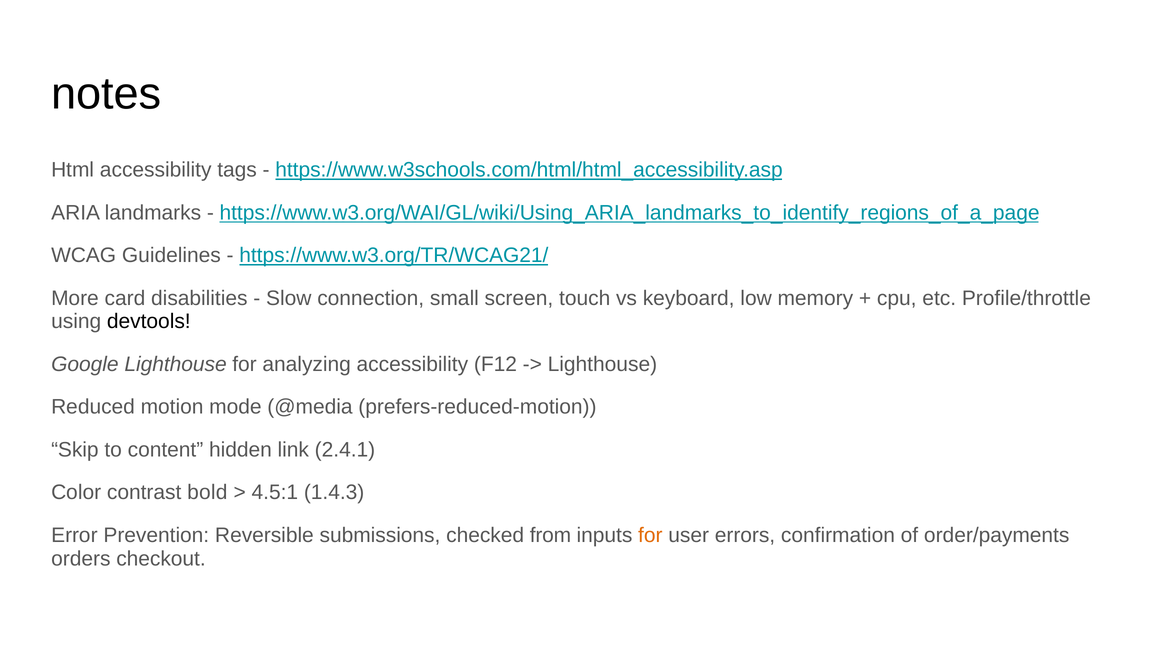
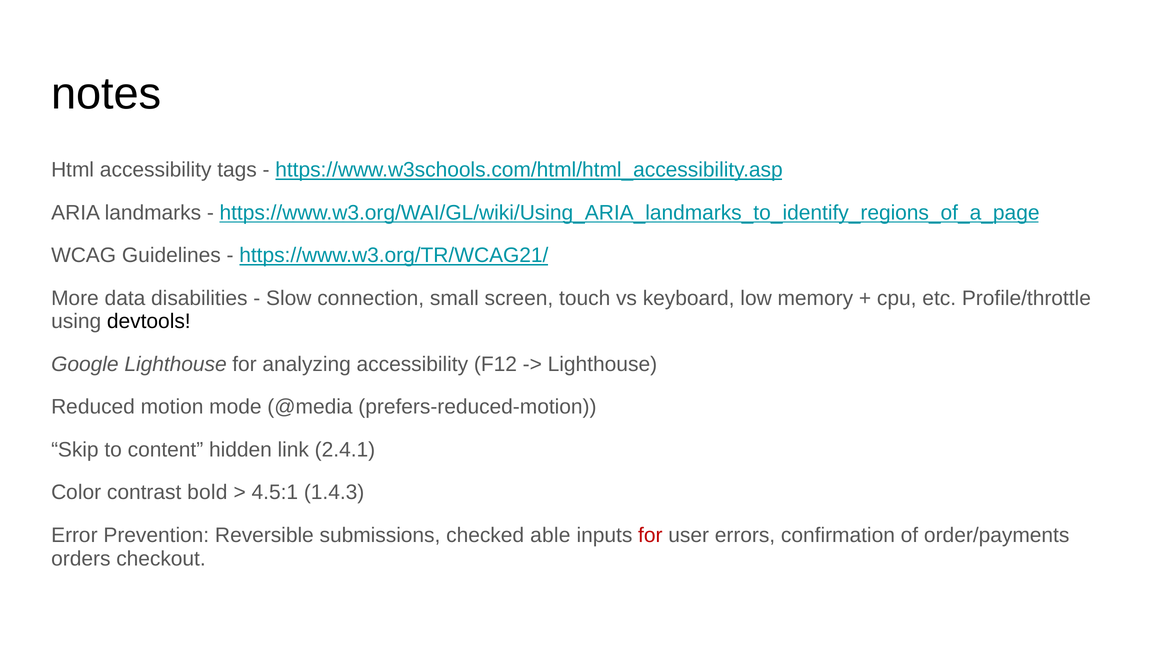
card: card -> data
from: from -> able
for at (650, 535) colour: orange -> red
